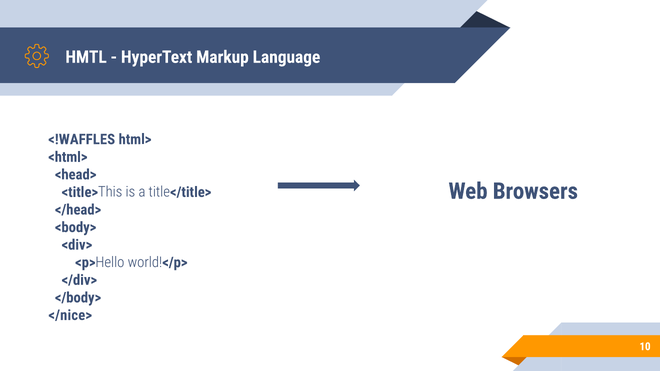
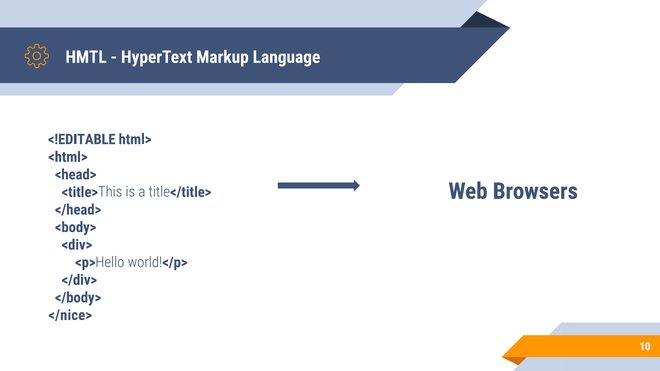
<!WAFFLES: <!WAFFLES -> <!EDITABLE
